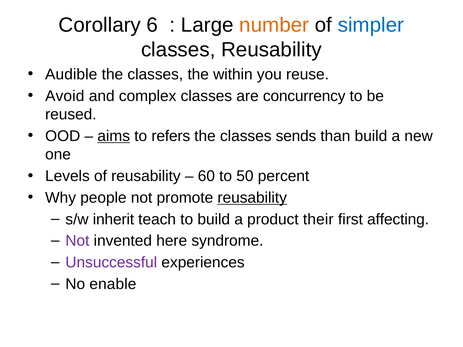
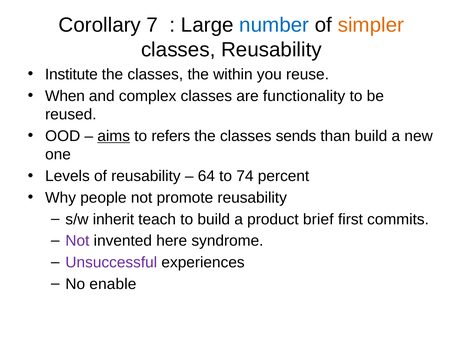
6: 6 -> 7
number colour: orange -> blue
simpler colour: blue -> orange
Audible: Audible -> Institute
Avoid: Avoid -> When
concurrency: concurrency -> functionality
60: 60 -> 64
50: 50 -> 74
reusability at (252, 198) underline: present -> none
their: their -> brief
affecting: affecting -> commits
